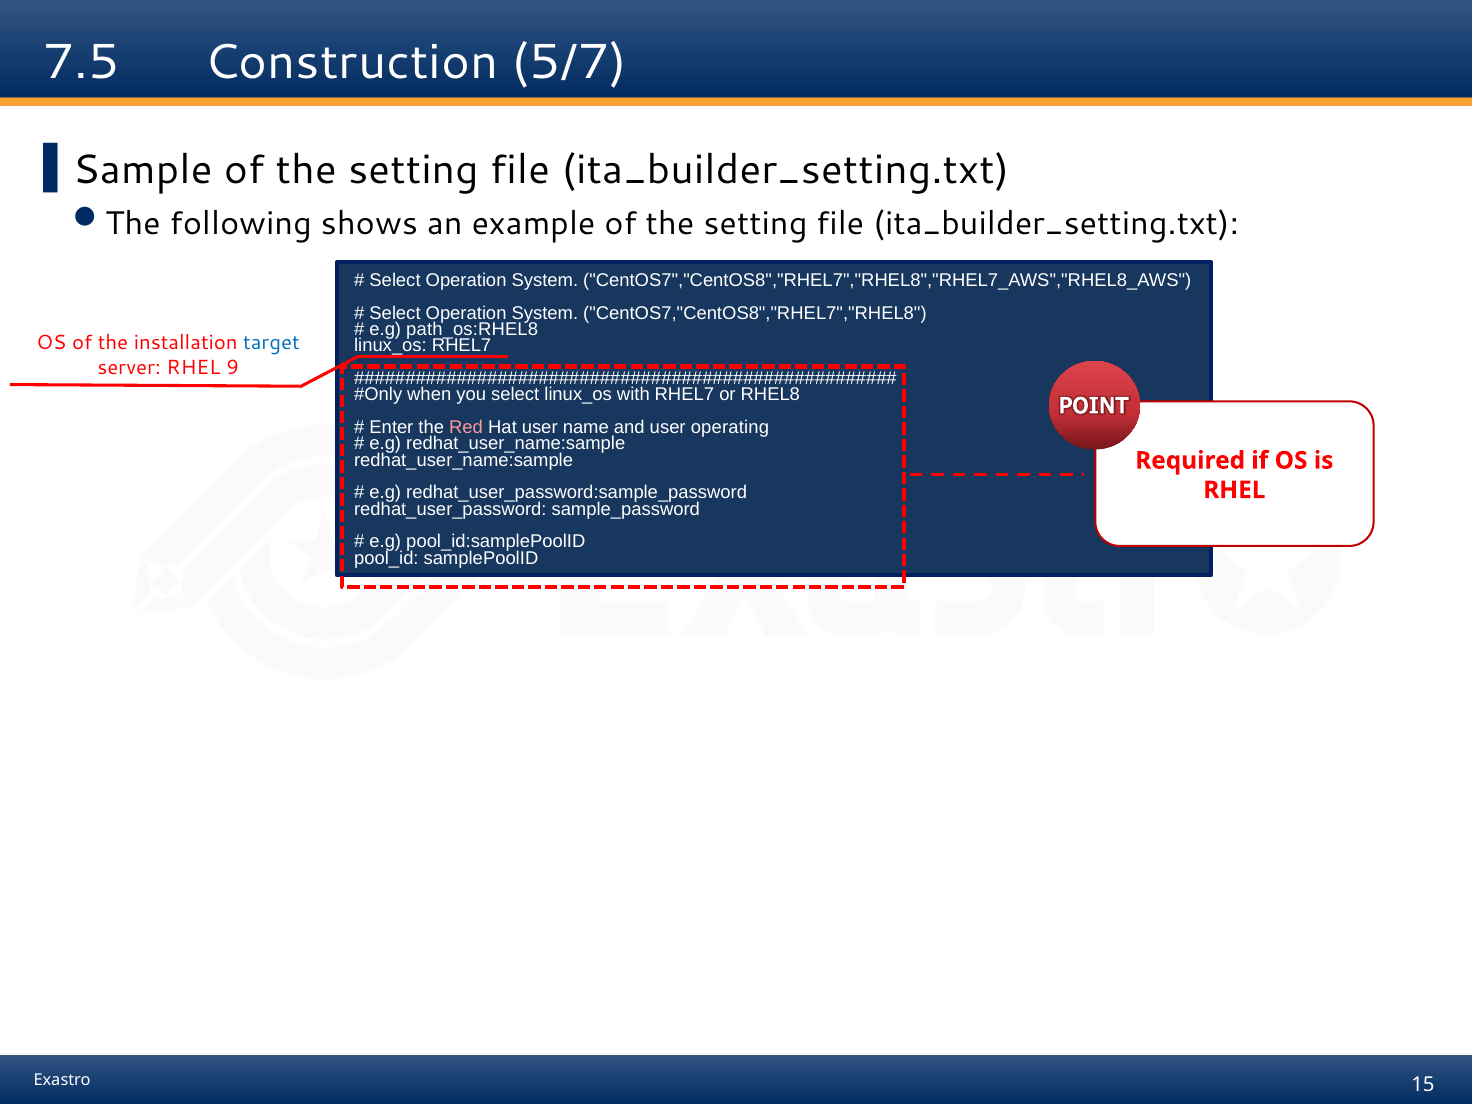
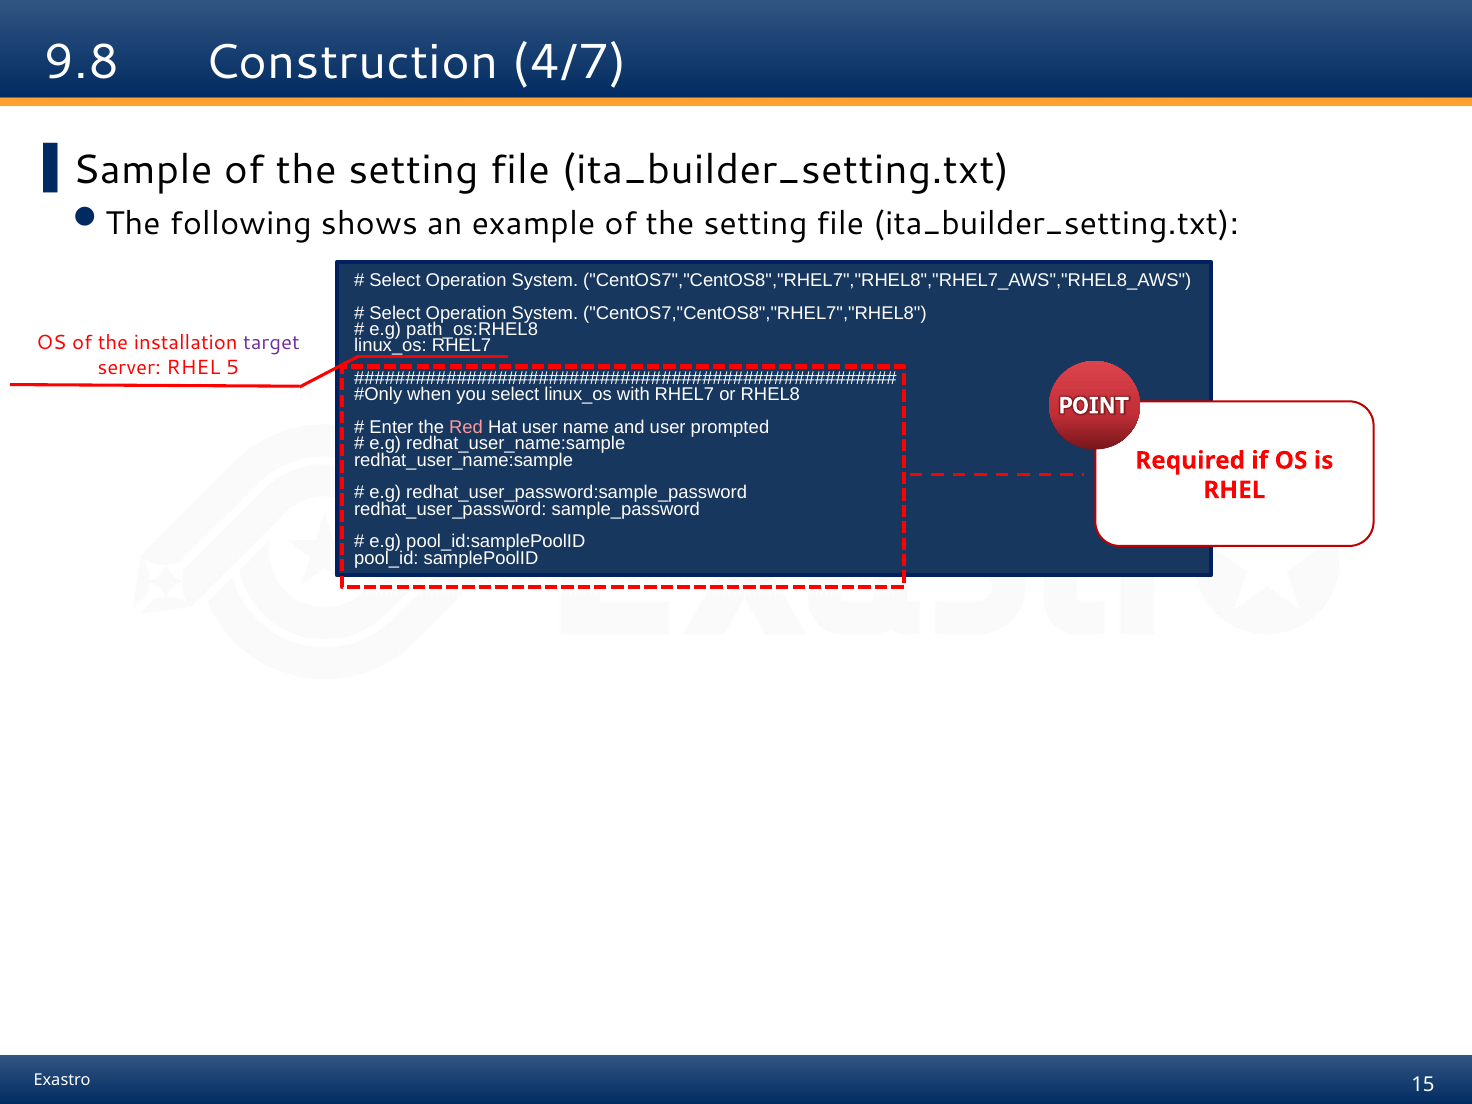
7.5: 7.5 -> 9.8
5/7: 5/7 -> 4/7
target colour: blue -> purple
9: 9 -> 5
operating: operating -> prompted
